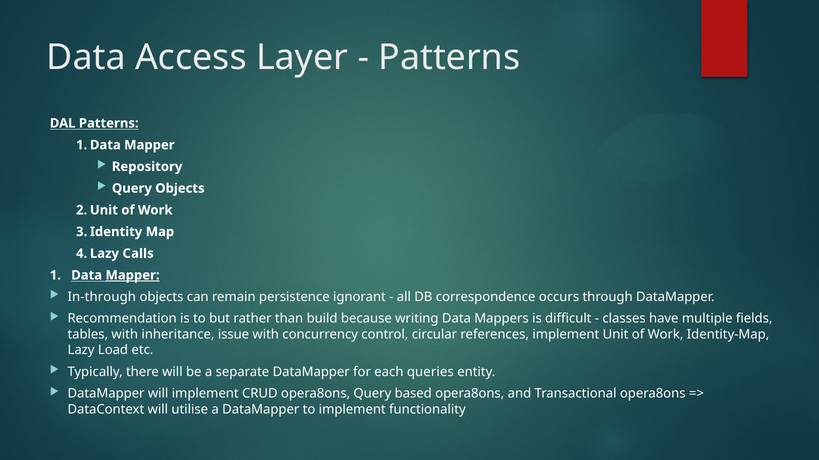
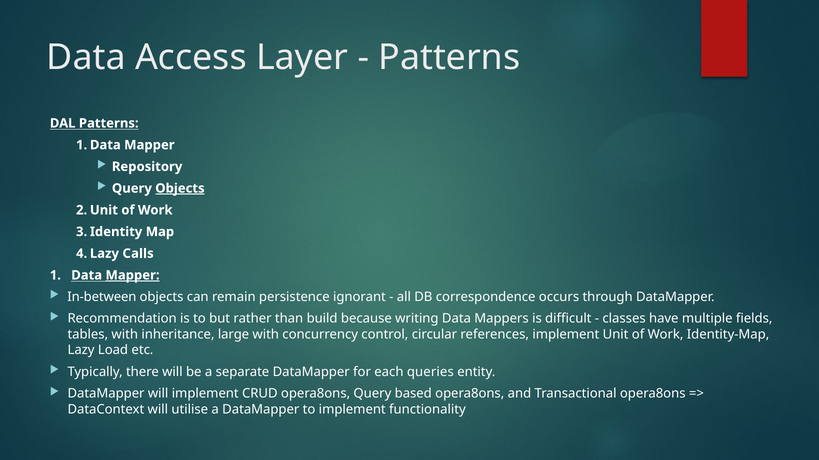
Objects at (180, 189) underline: none -> present
In-through: In-through -> In-between
issue: issue -> large
